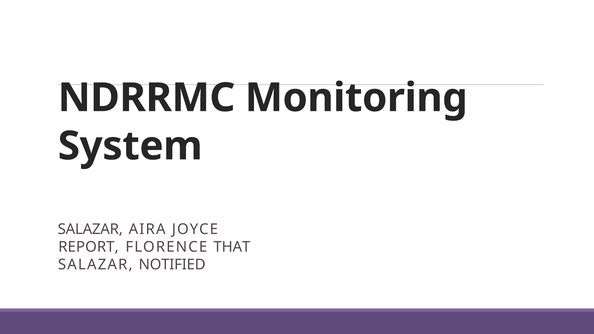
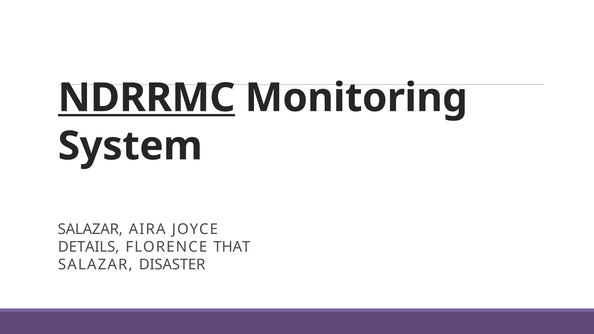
NDRRMC underline: none -> present
REPORT: REPORT -> DETAILS
NOTIFIED: NOTIFIED -> DISASTER
